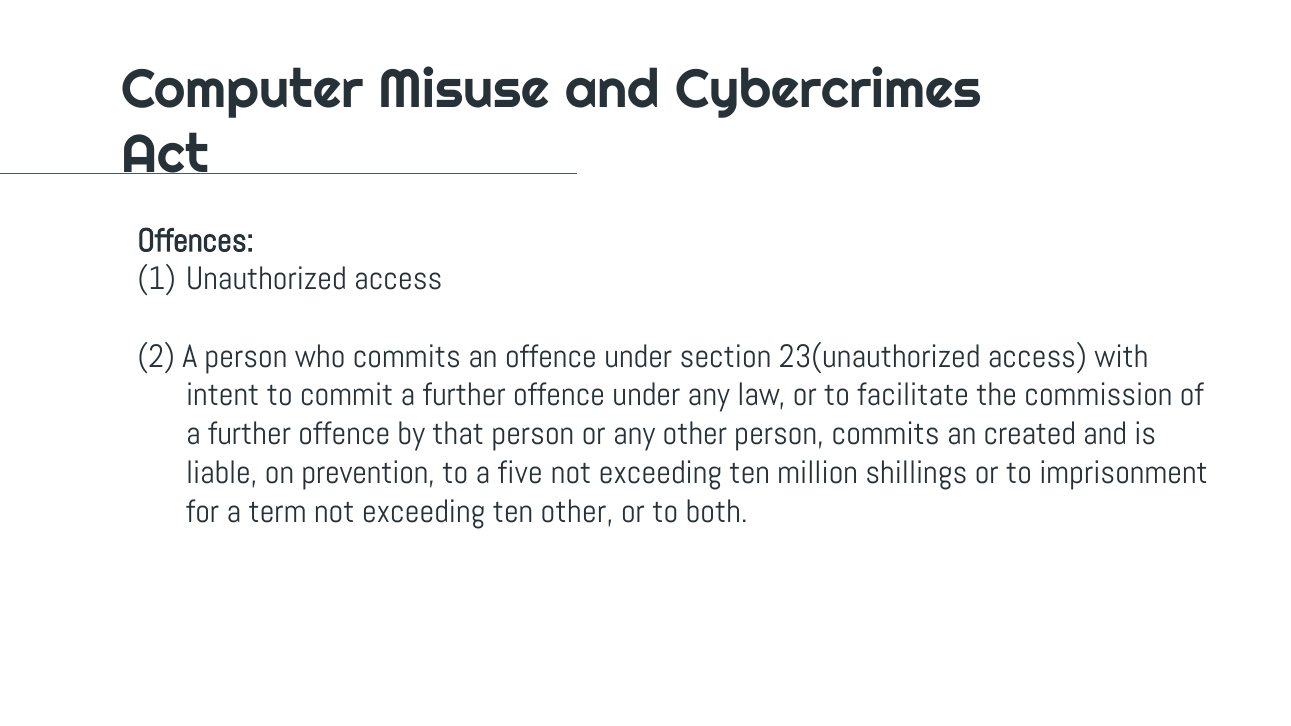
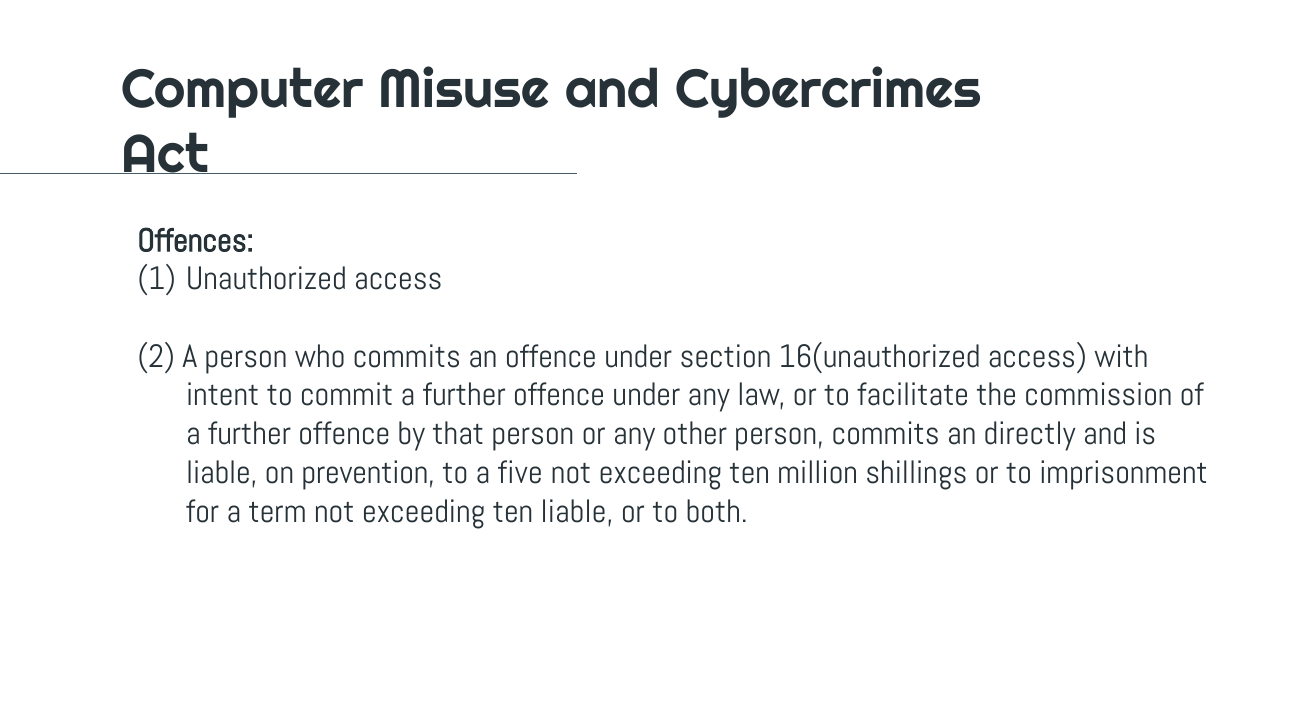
23(unauthorized: 23(unauthorized -> 16(unauthorized
created: created -> directly
ten other: other -> liable
